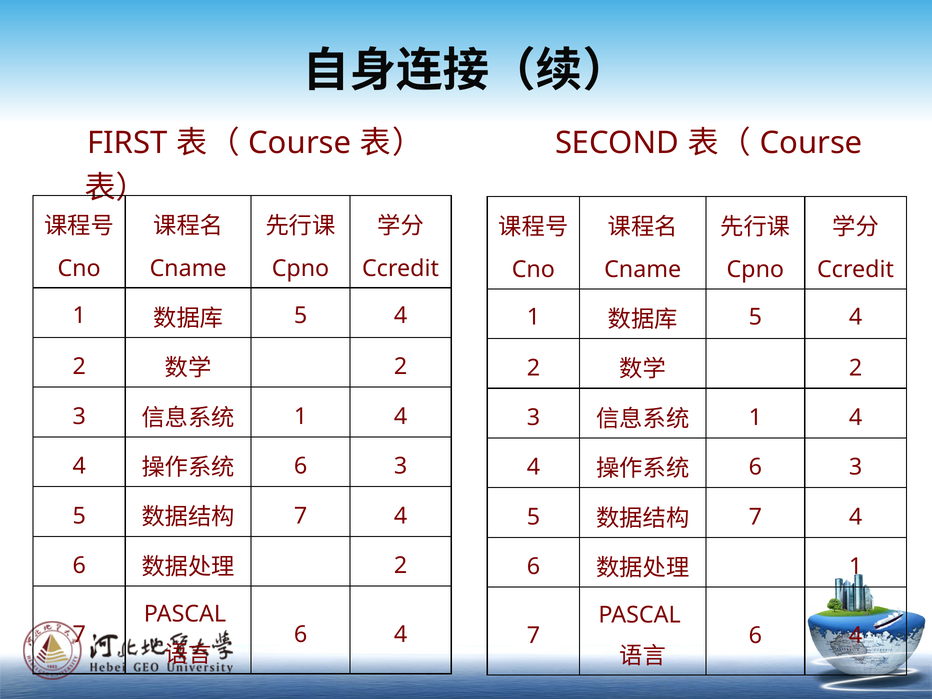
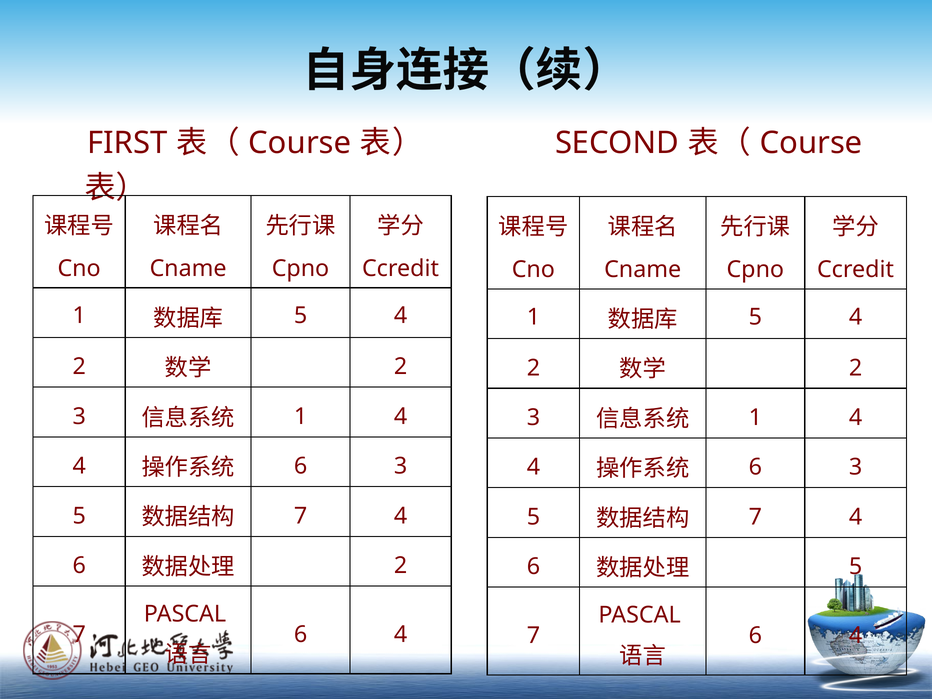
1 at (856, 567): 1 -> 5
